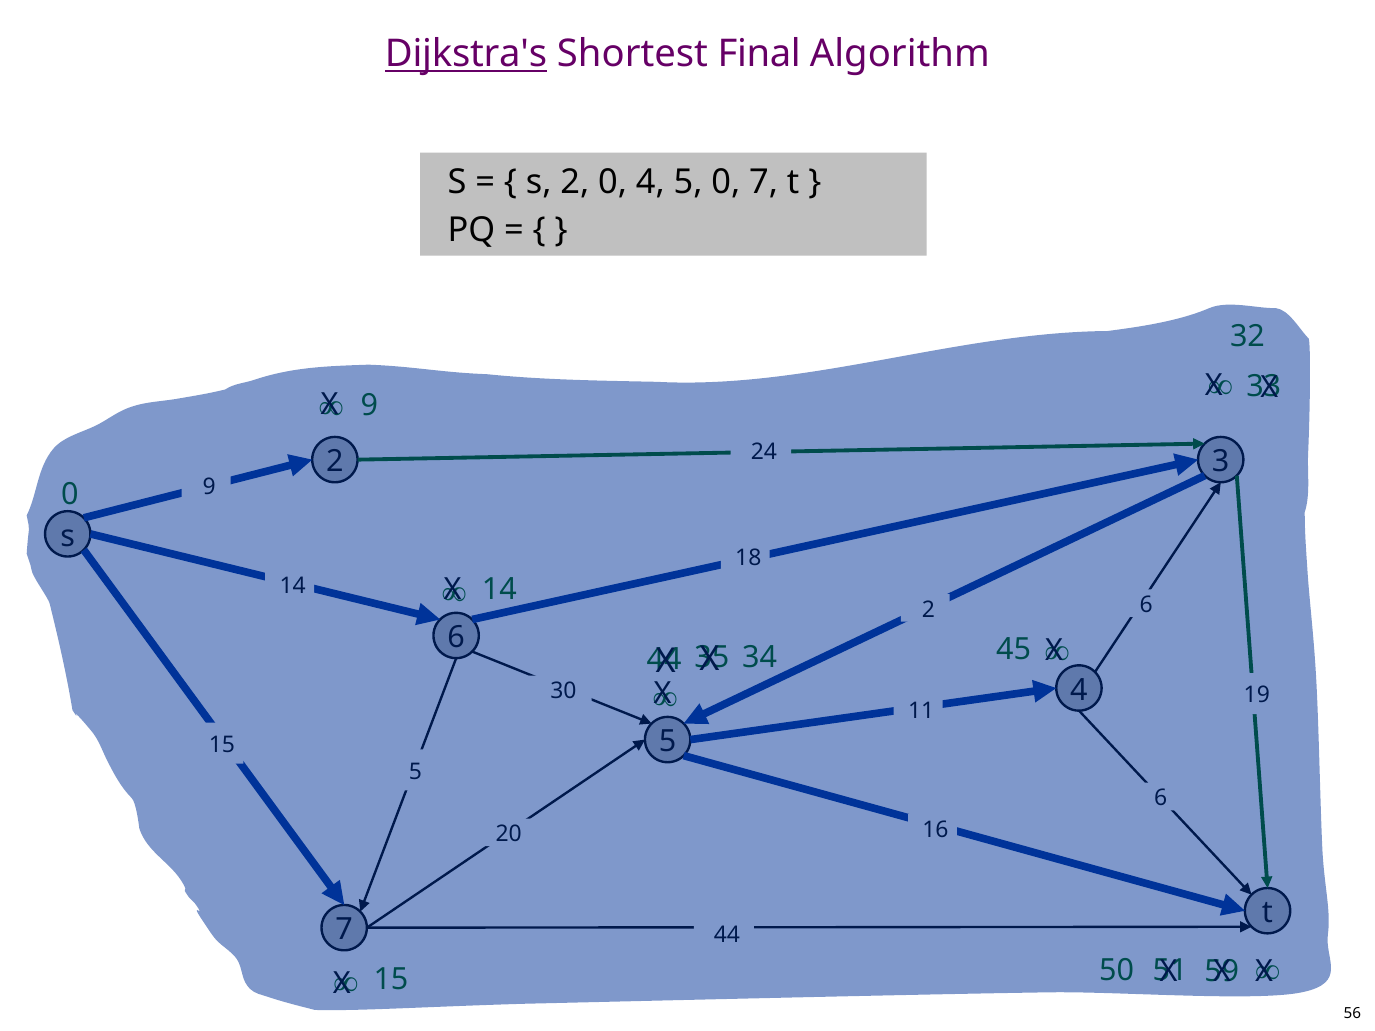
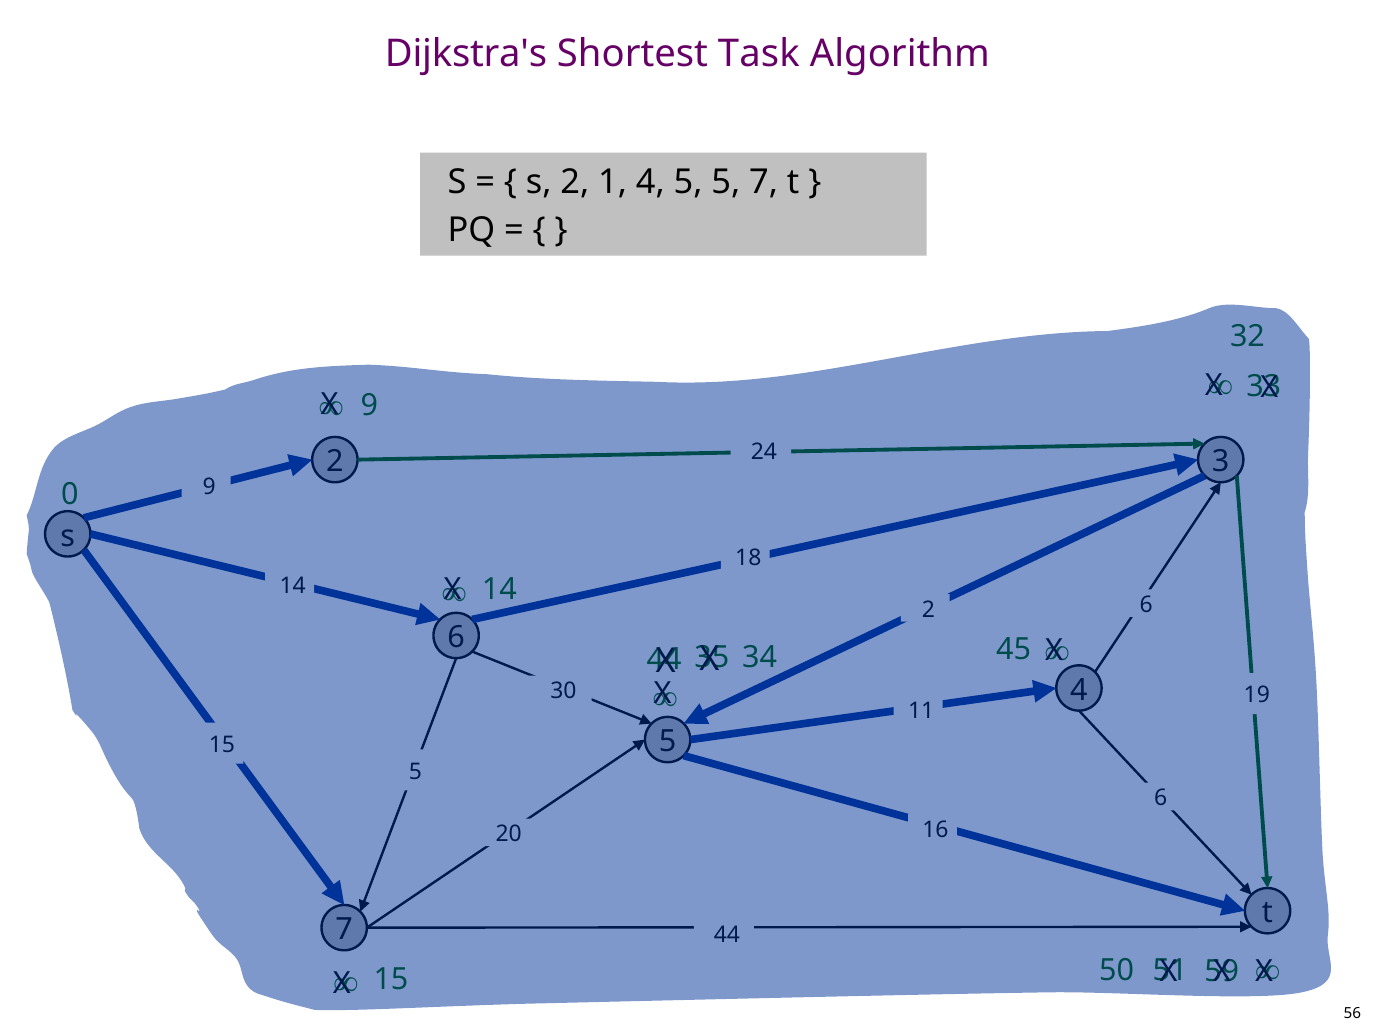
Dijkstra's underline: present -> none
Final: Final -> Task
2 0: 0 -> 1
5 0: 0 -> 5
